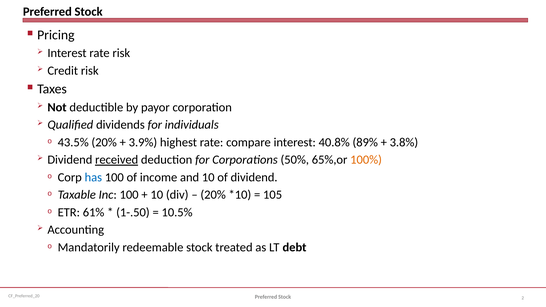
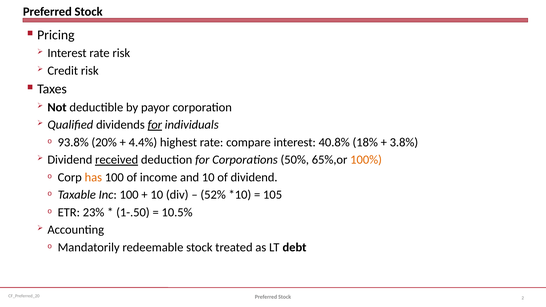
for at (155, 125) underline: none -> present
43.5%: 43.5% -> 93.8%
3.9%: 3.9% -> 4.4%
89%: 89% -> 18%
has colour: blue -> orange
20% at (213, 195): 20% -> 52%
61%: 61% -> 23%
